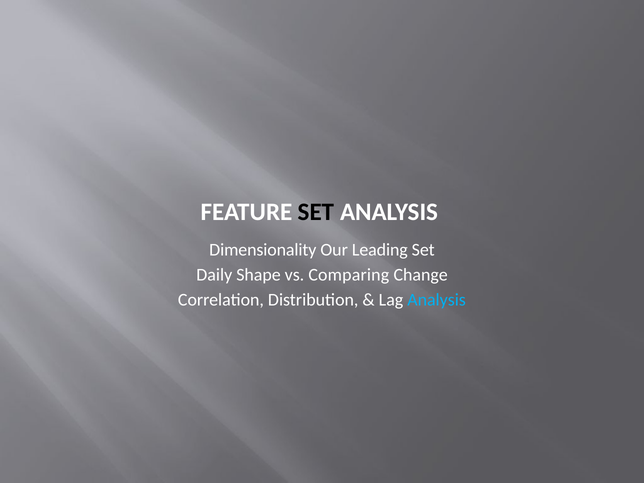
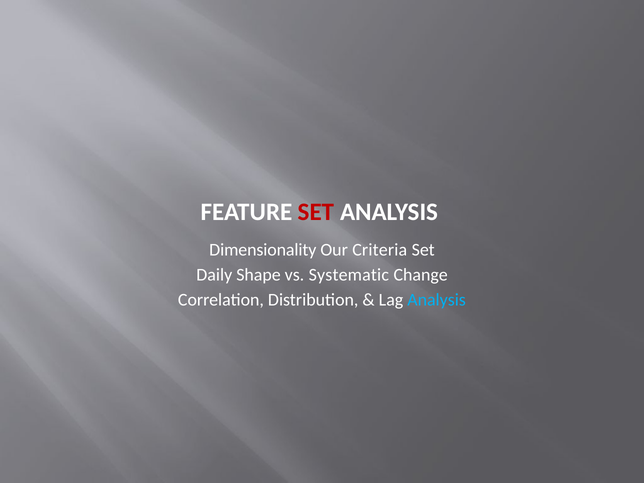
SET at (316, 212) colour: black -> red
Leading: Leading -> Criteria
Comparing: Comparing -> Systematic
